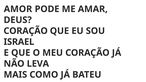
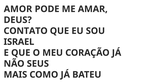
CORAÇÃO at (26, 31): CORAÇÃO -> CONTATO
LEVA: LEVA -> SEUS
